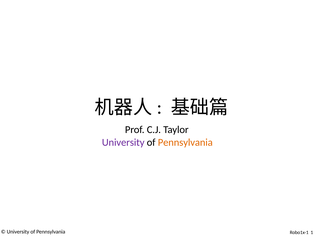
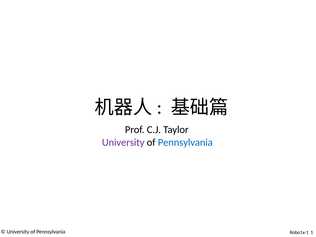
Pennsylvania at (185, 142) colour: orange -> blue
